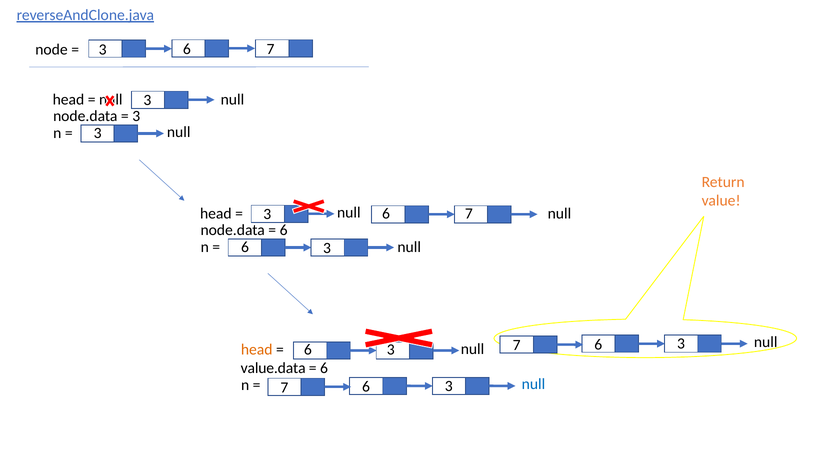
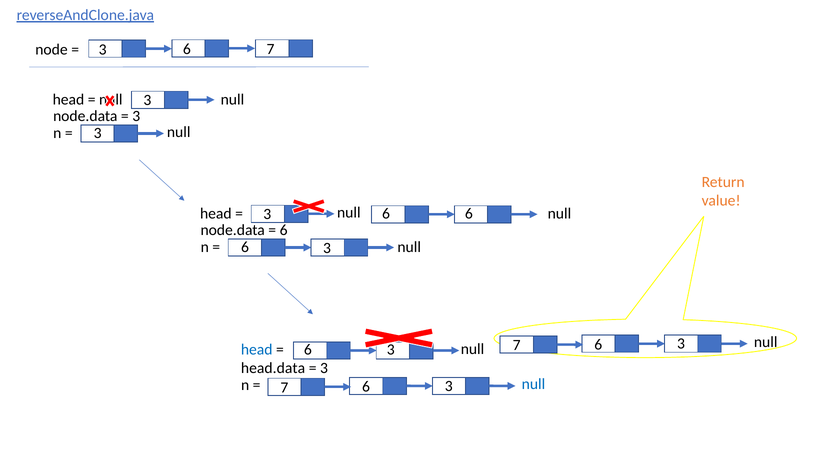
7 at (469, 214): 7 -> 6
head at (257, 350) colour: orange -> blue
value.data: value.data -> head.data
6 at (324, 369): 6 -> 3
